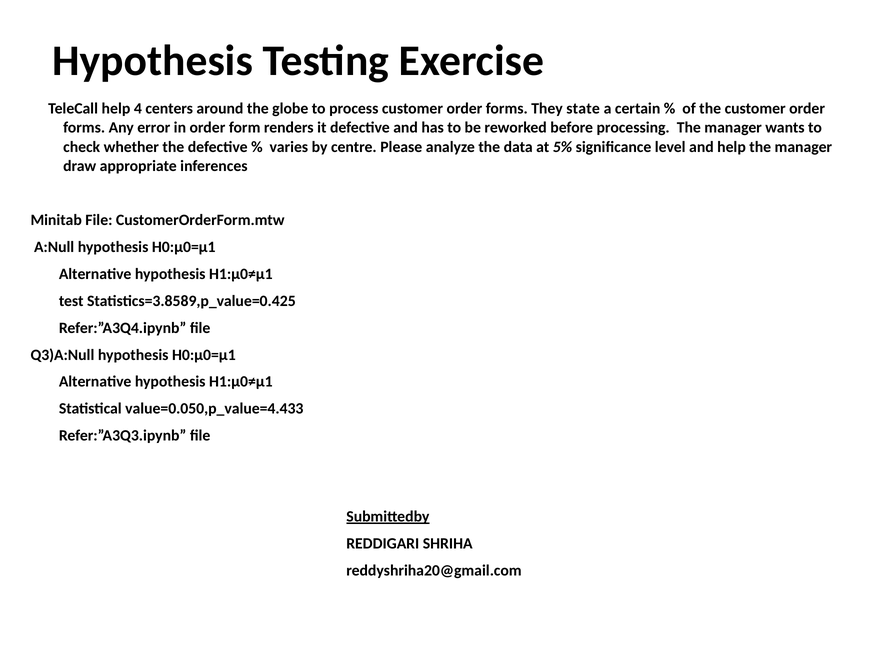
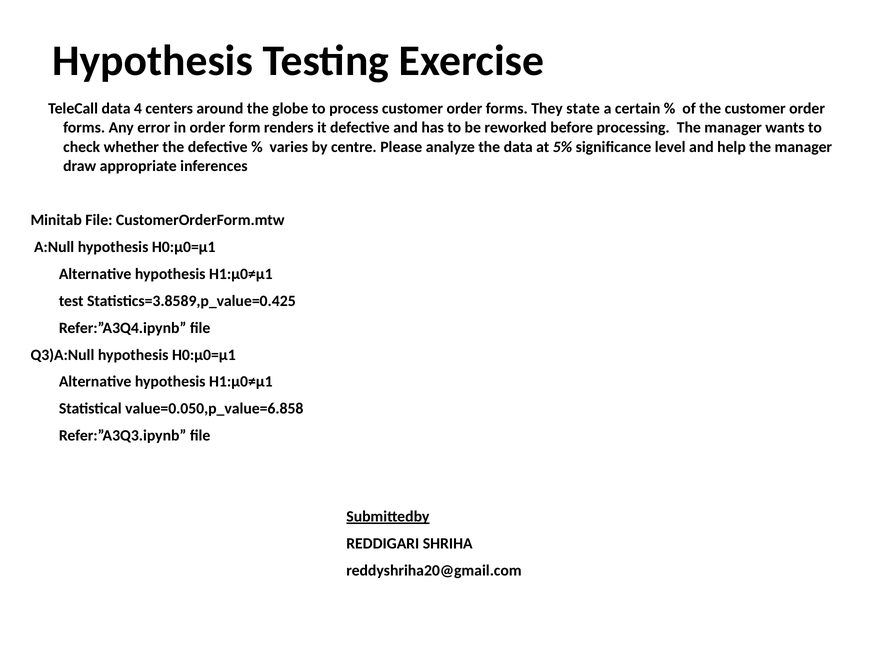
TeleCall help: help -> data
value=0.050,p_value=4.433: value=0.050,p_value=4.433 -> value=0.050,p_value=6.858
